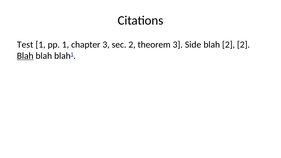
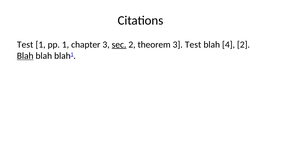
sec underline: none -> present
3 Side: Side -> Test
blah 2: 2 -> 4
